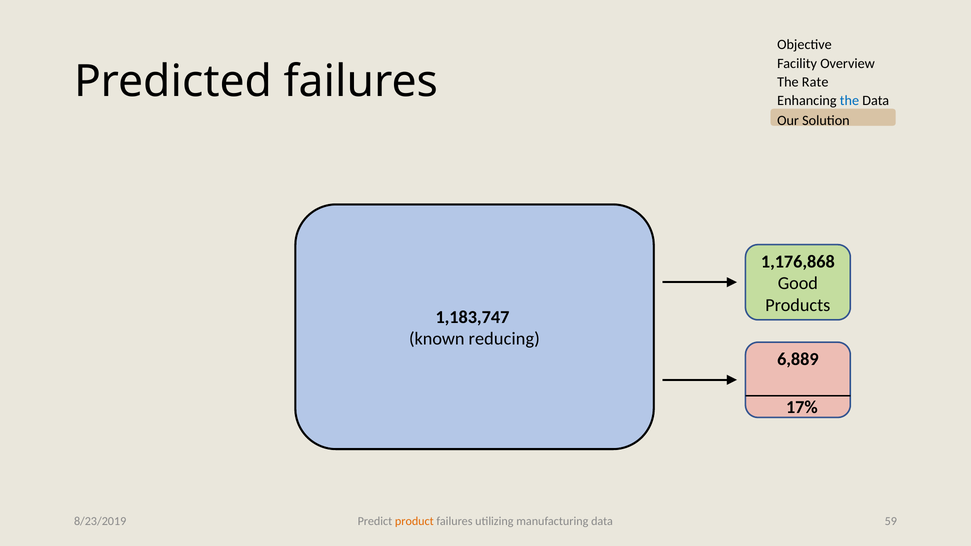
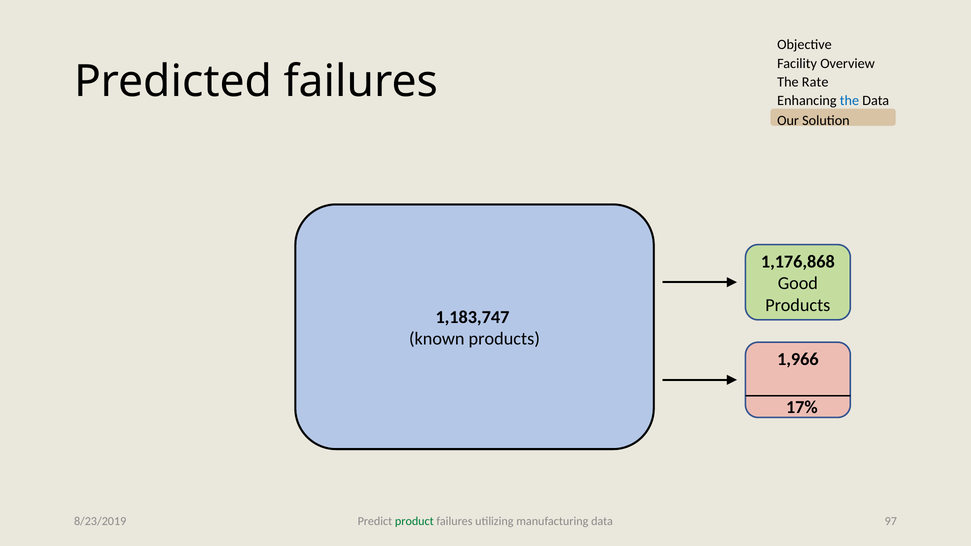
known reducing: reducing -> products
6,889: 6,889 -> 1,966
product colour: orange -> green
59: 59 -> 97
